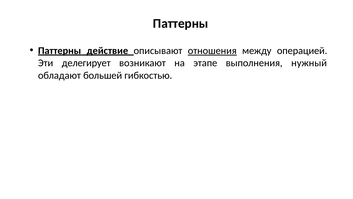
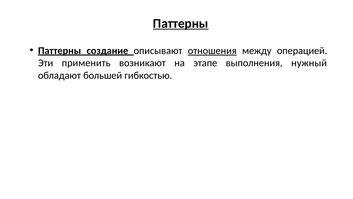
Паттерны at (181, 23) underline: none -> present
действие: действие -> создание
делегирует: делегирует -> применить
